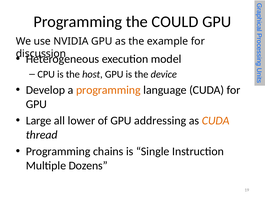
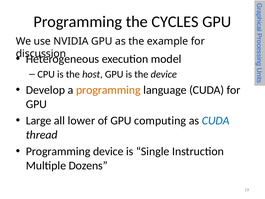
COULD: COULD -> CYCLES
addressing: addressing -> computing
CUDA at (216, 121) colour: orange -> blue
Programming chains: chains -> device
